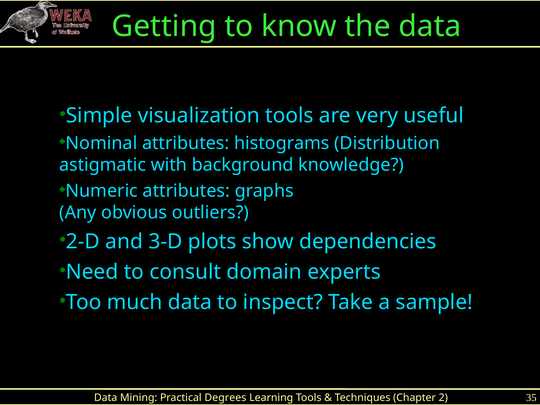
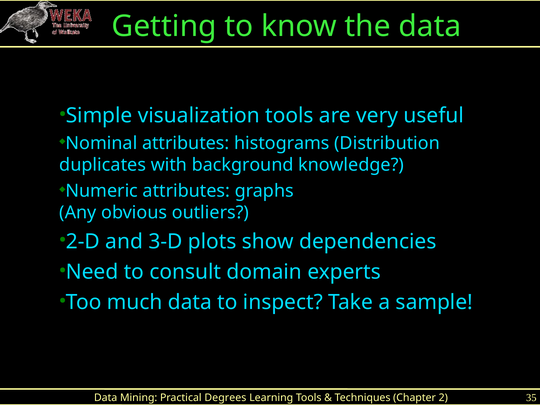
astigmatic: astigmatic -> duplicates
